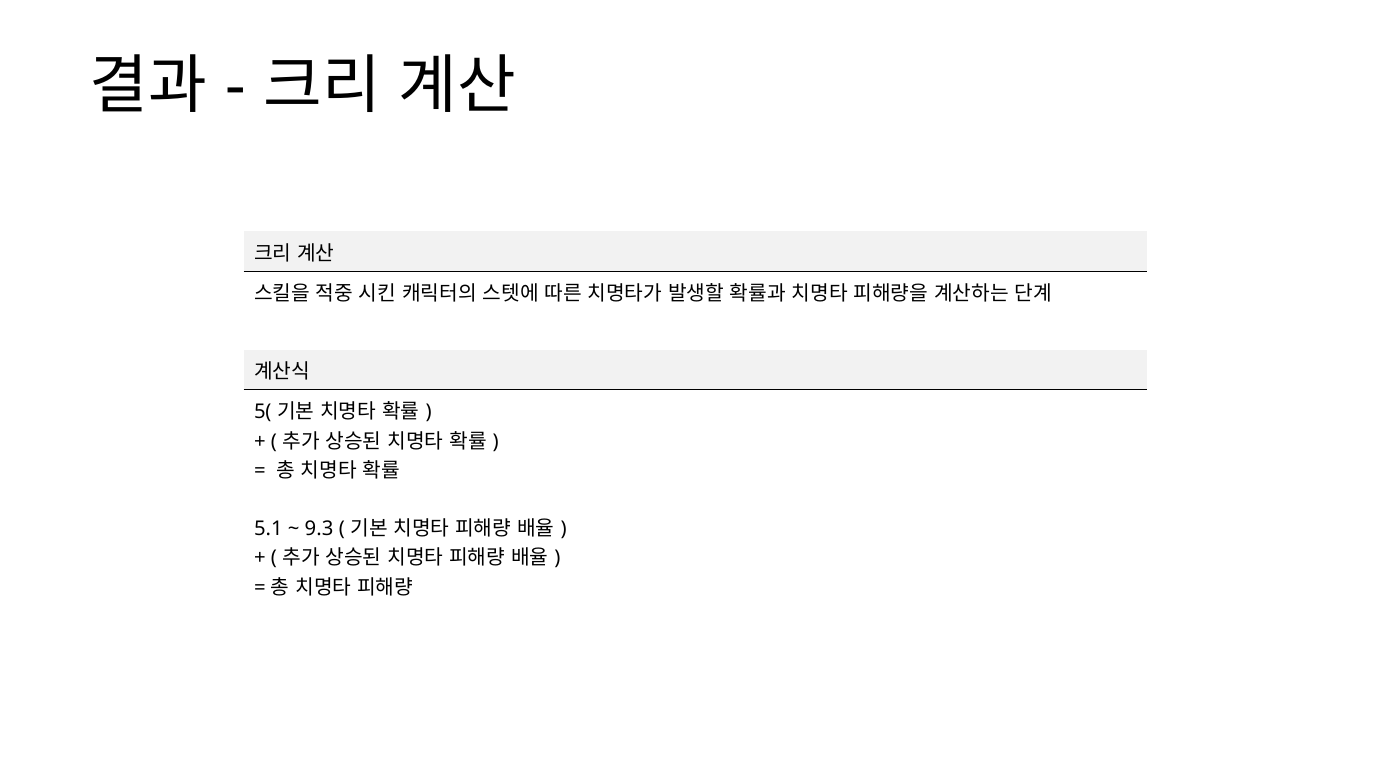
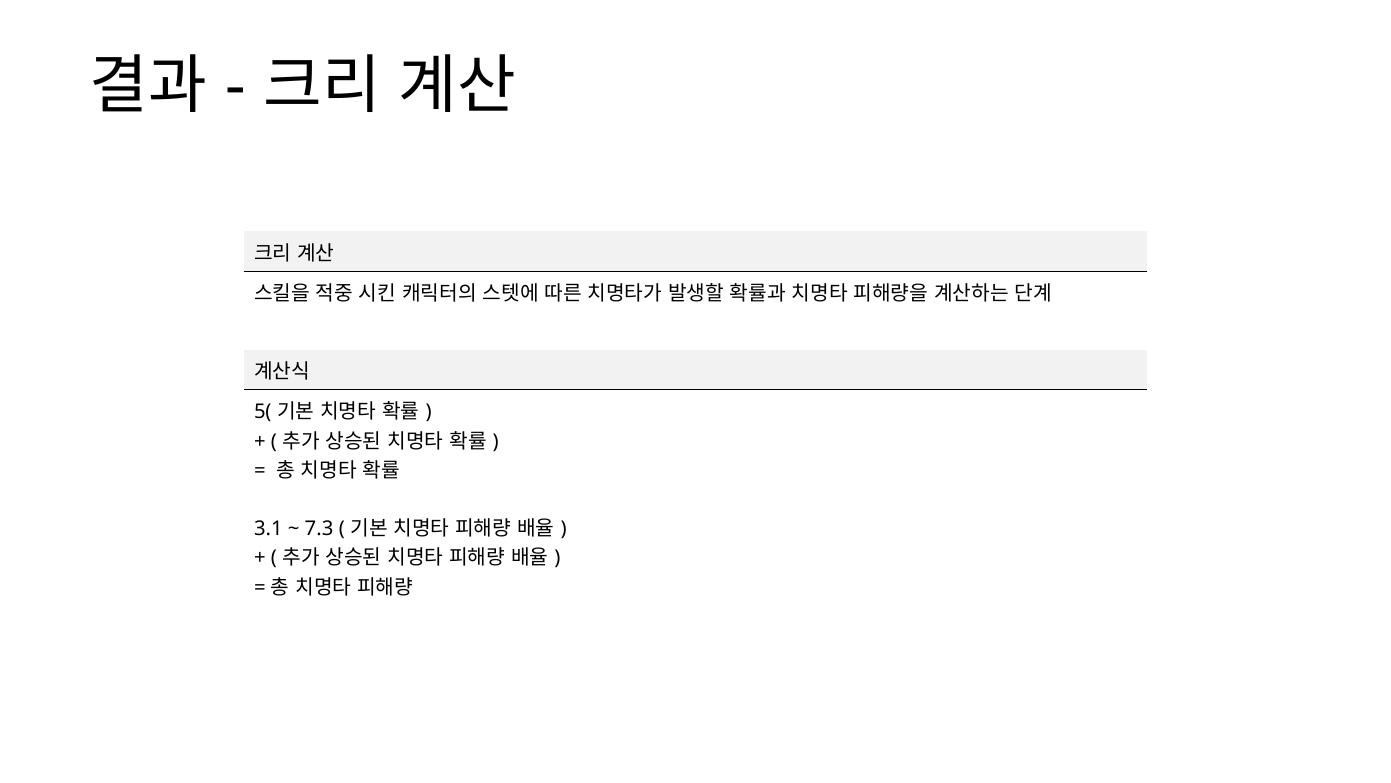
5.1: 5.1 -> 3.1
9.3: 9.3 -> 7.3
